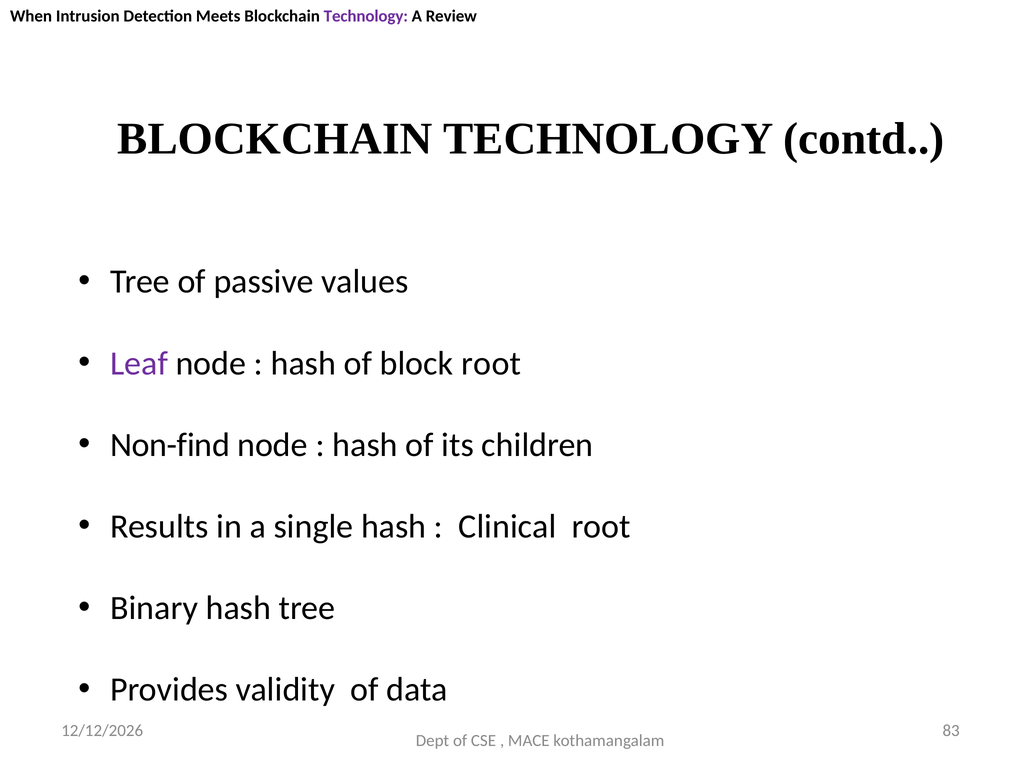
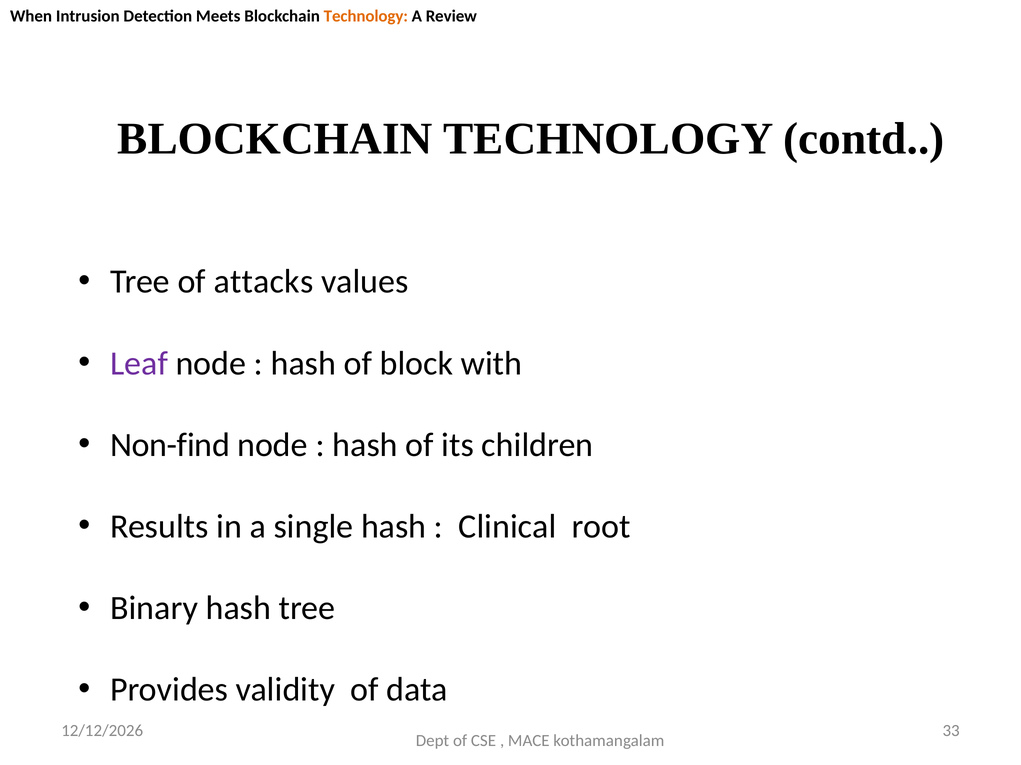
Technology at (366, 16) colour: purple -> orange
passive: passive -> attacks
block root: root -> with
83: 83 -> 33
